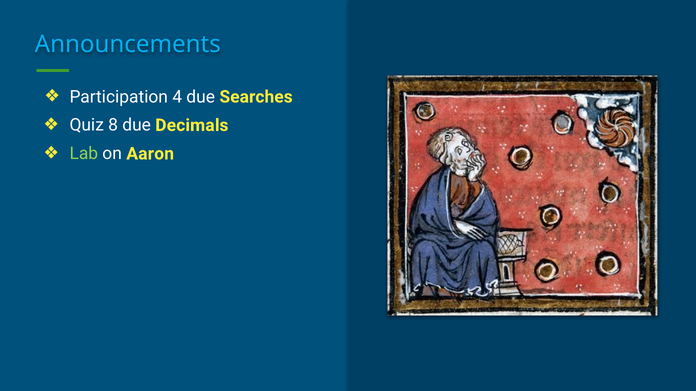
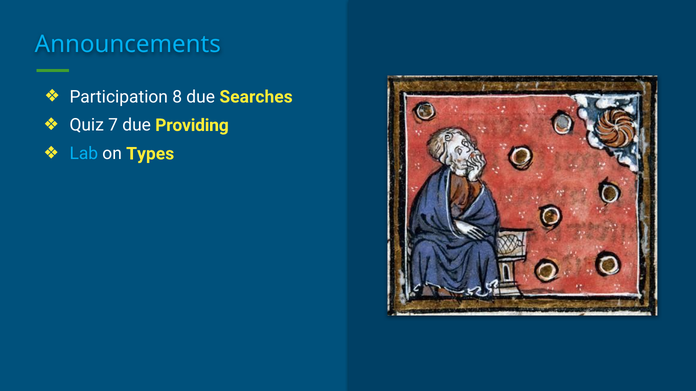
4: 4 -> 8
8: 8 -> 7
Decimals: Decimals -> Providing
Lab colour: light green -> light blue
Aaron: Aaron -> Types
